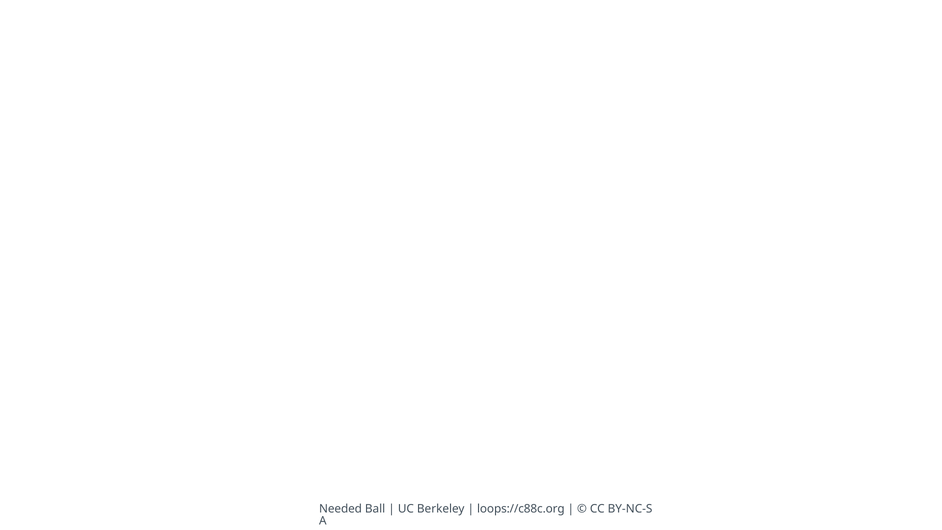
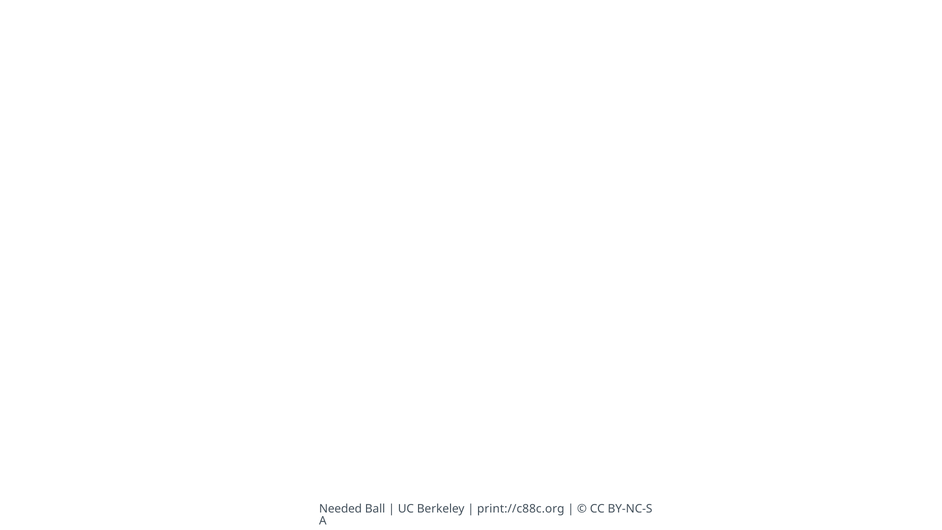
loops://c88c.org: loops://c88c.org -> print://c88c.org
